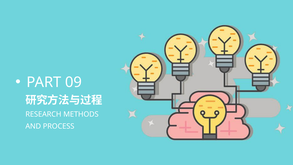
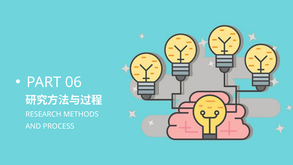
09: 09 -> 06
